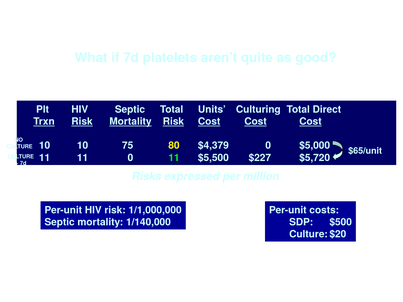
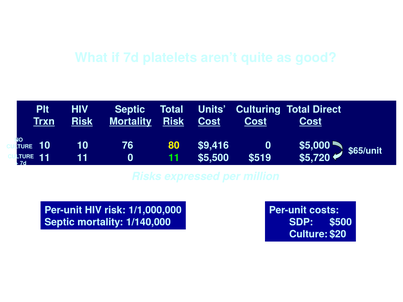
75: 75 -> 76
$4,379: $4,379 -> $9,416
$227: $227 -> $519
